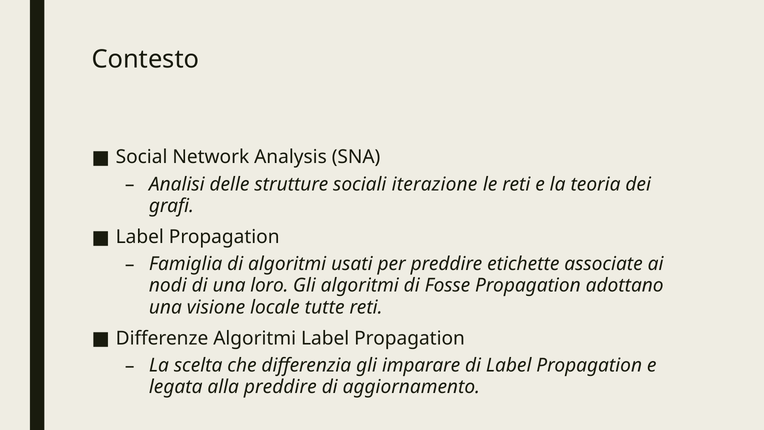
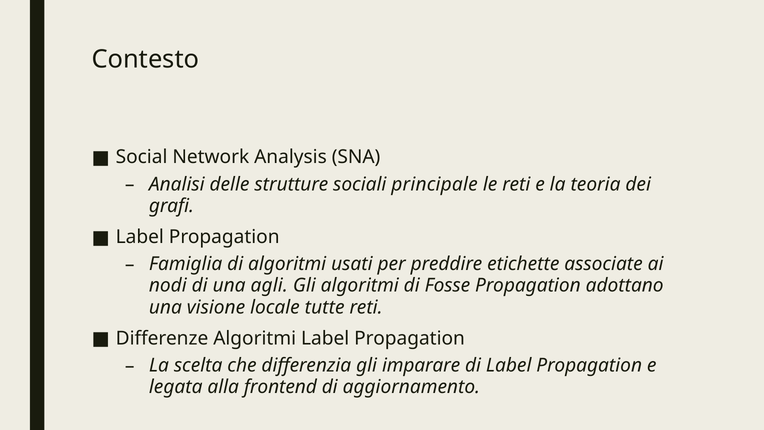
iterazione: iterazione -> principale
loro: loro -> agli
alla preddire: preddire -> frontend
